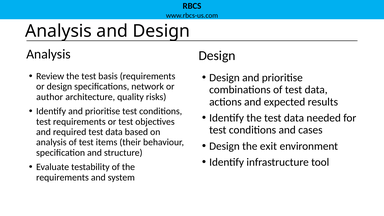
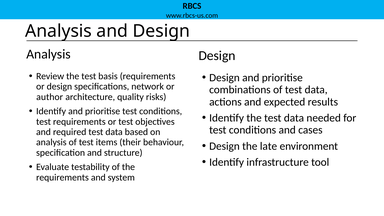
exit: exit -> late
